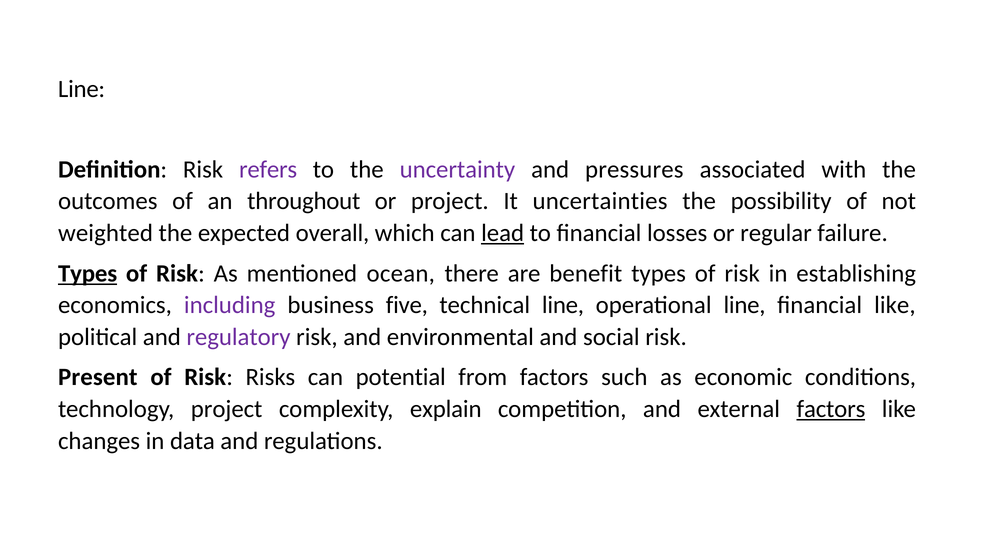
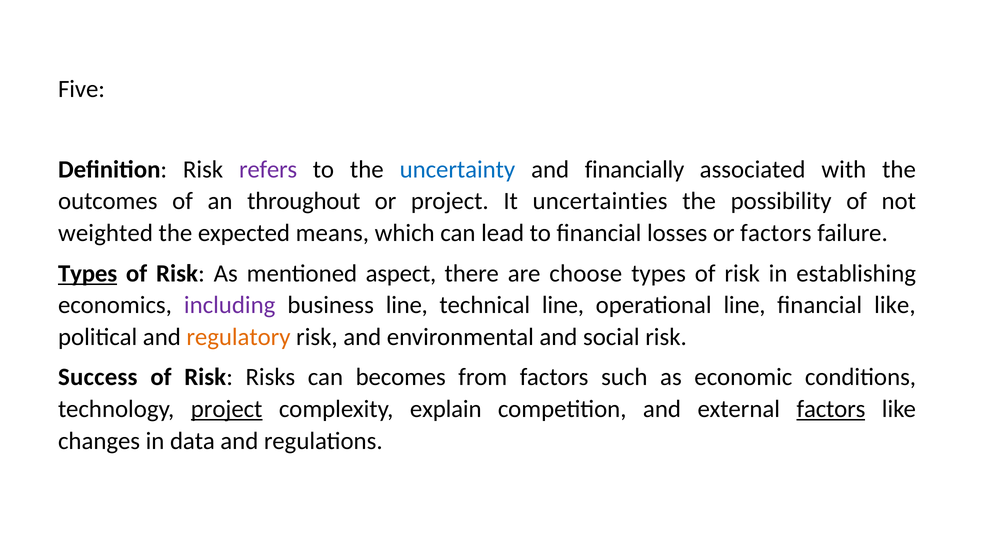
Line at (82, 89): Line -> Five
uncertainty colour: purple -> blue
pressures: pressures -> financially
overall: overall -> means
lead underline: present -> none
or regular: regular -> factors
ocean: ocean -> aspect
benefit: benefit -> choose
business five: five -> line
regulatory colour: purple -> orange
Present: Present -> Success
potential: potential -> becomes
project at (227, 409) underline: none -> present
